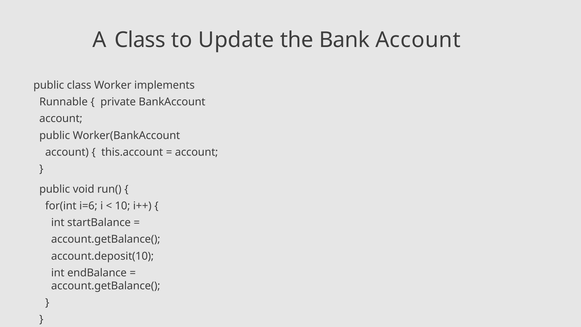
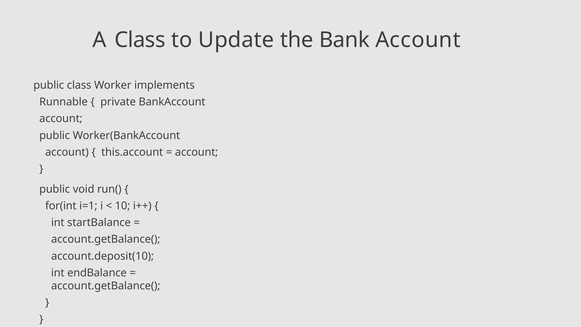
i=6: i=6 -> i=1
